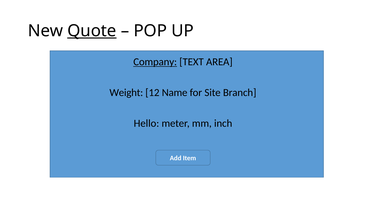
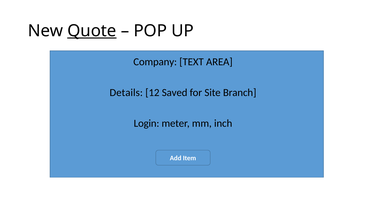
Company underline: present -> none
Weight: Weight -> Details
Name: Name -> Saved
Hello: Hello -> Login
